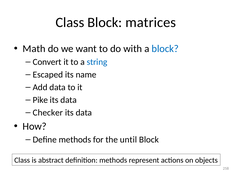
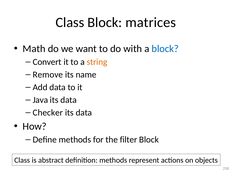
string colour: blue -> orange
Escaped: Escaped -> Remove
Pike: Pike -> Java
until: until -> filter
